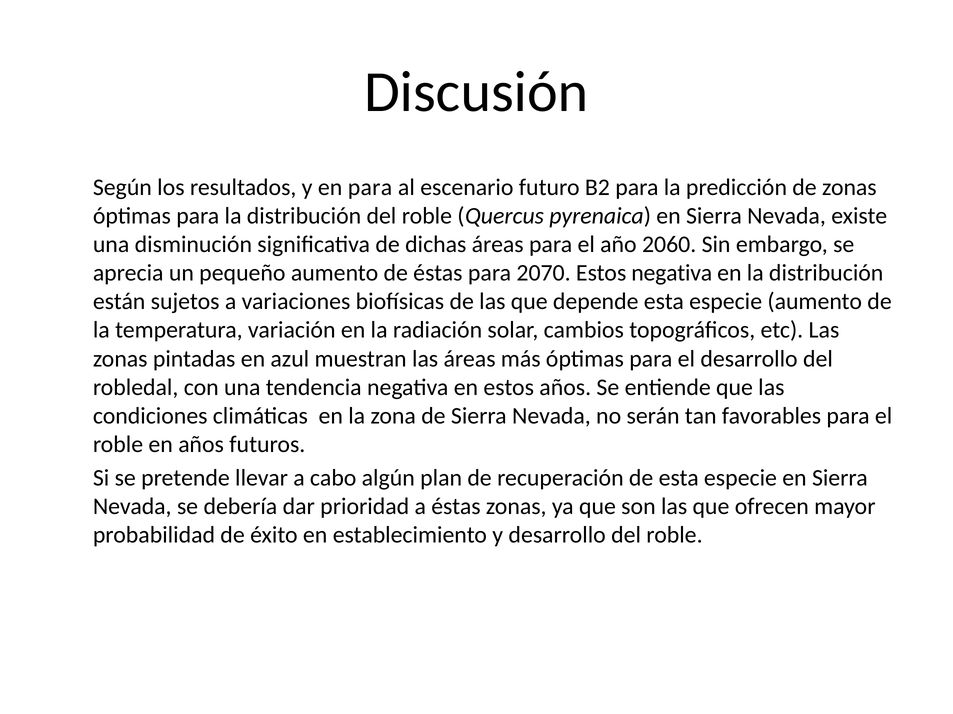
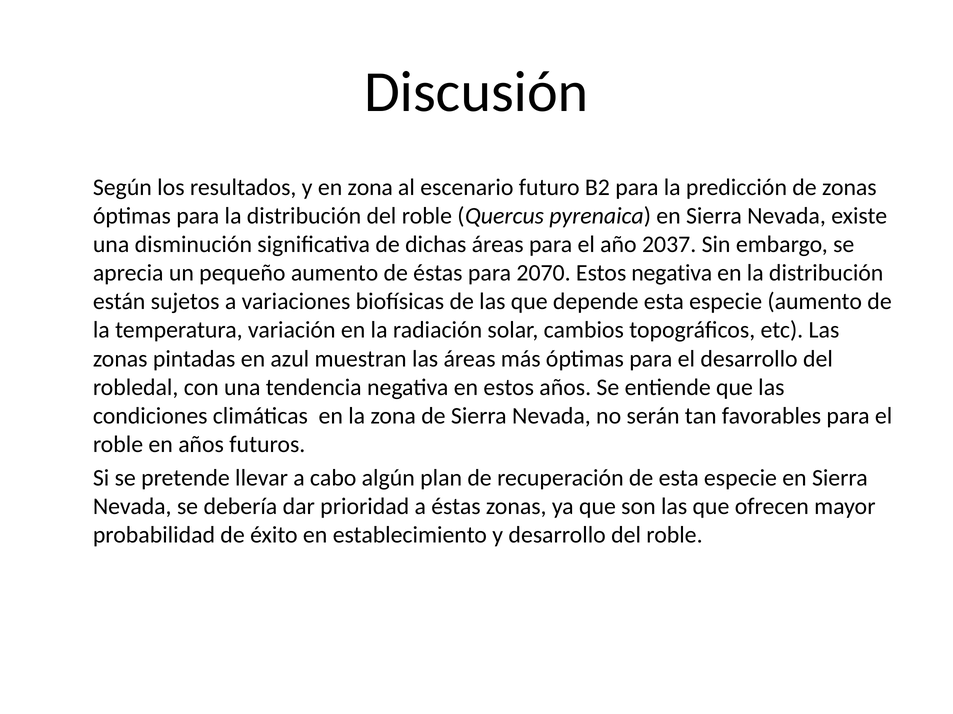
en para: para -> zona
2060: 2060 -> 2037
